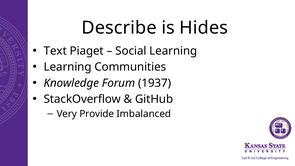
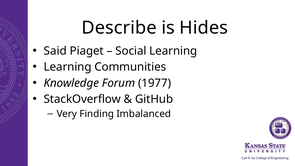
Text: Text -> Said
1937: 1937 -> 1977
Provide: Provide -> Finding
